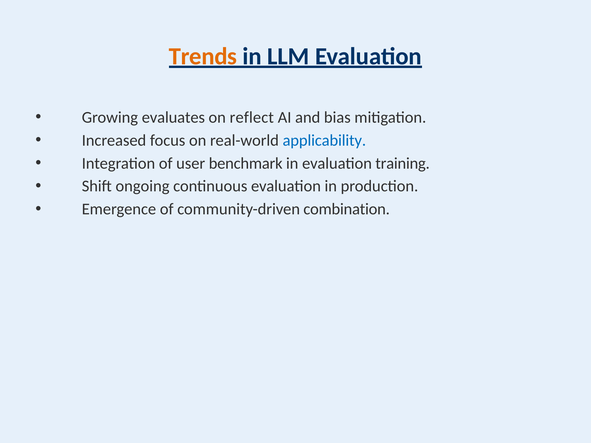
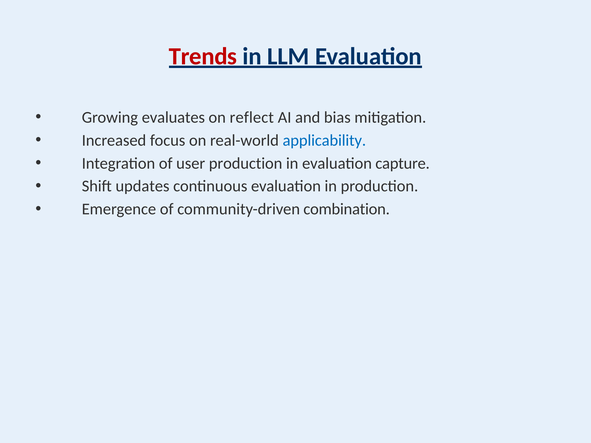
Trends colour: orange -> red
user benchmark: benchmark -> production
training: training -> capture
ongoing: ongoing -> updates
